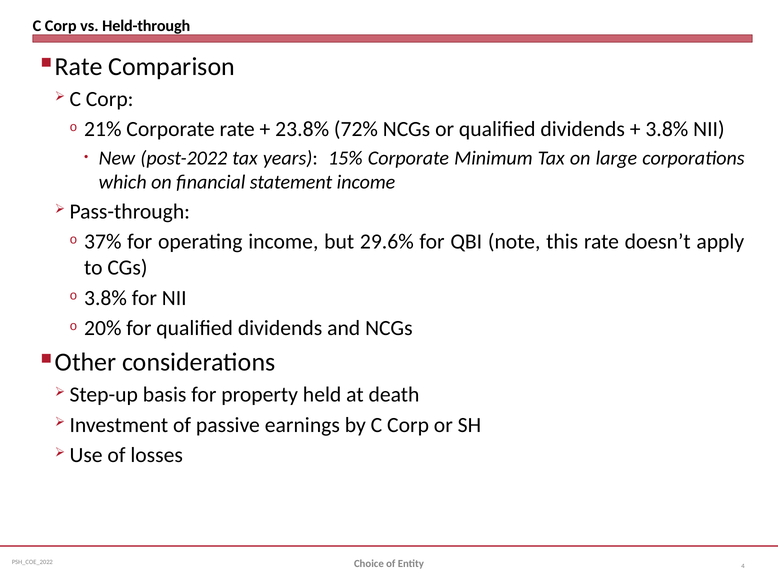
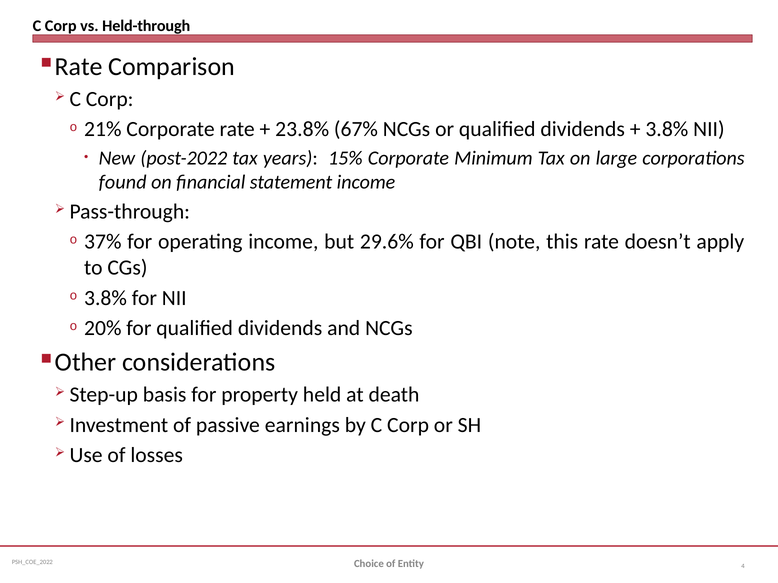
72%: 72% -> 67%
which: which -> found
